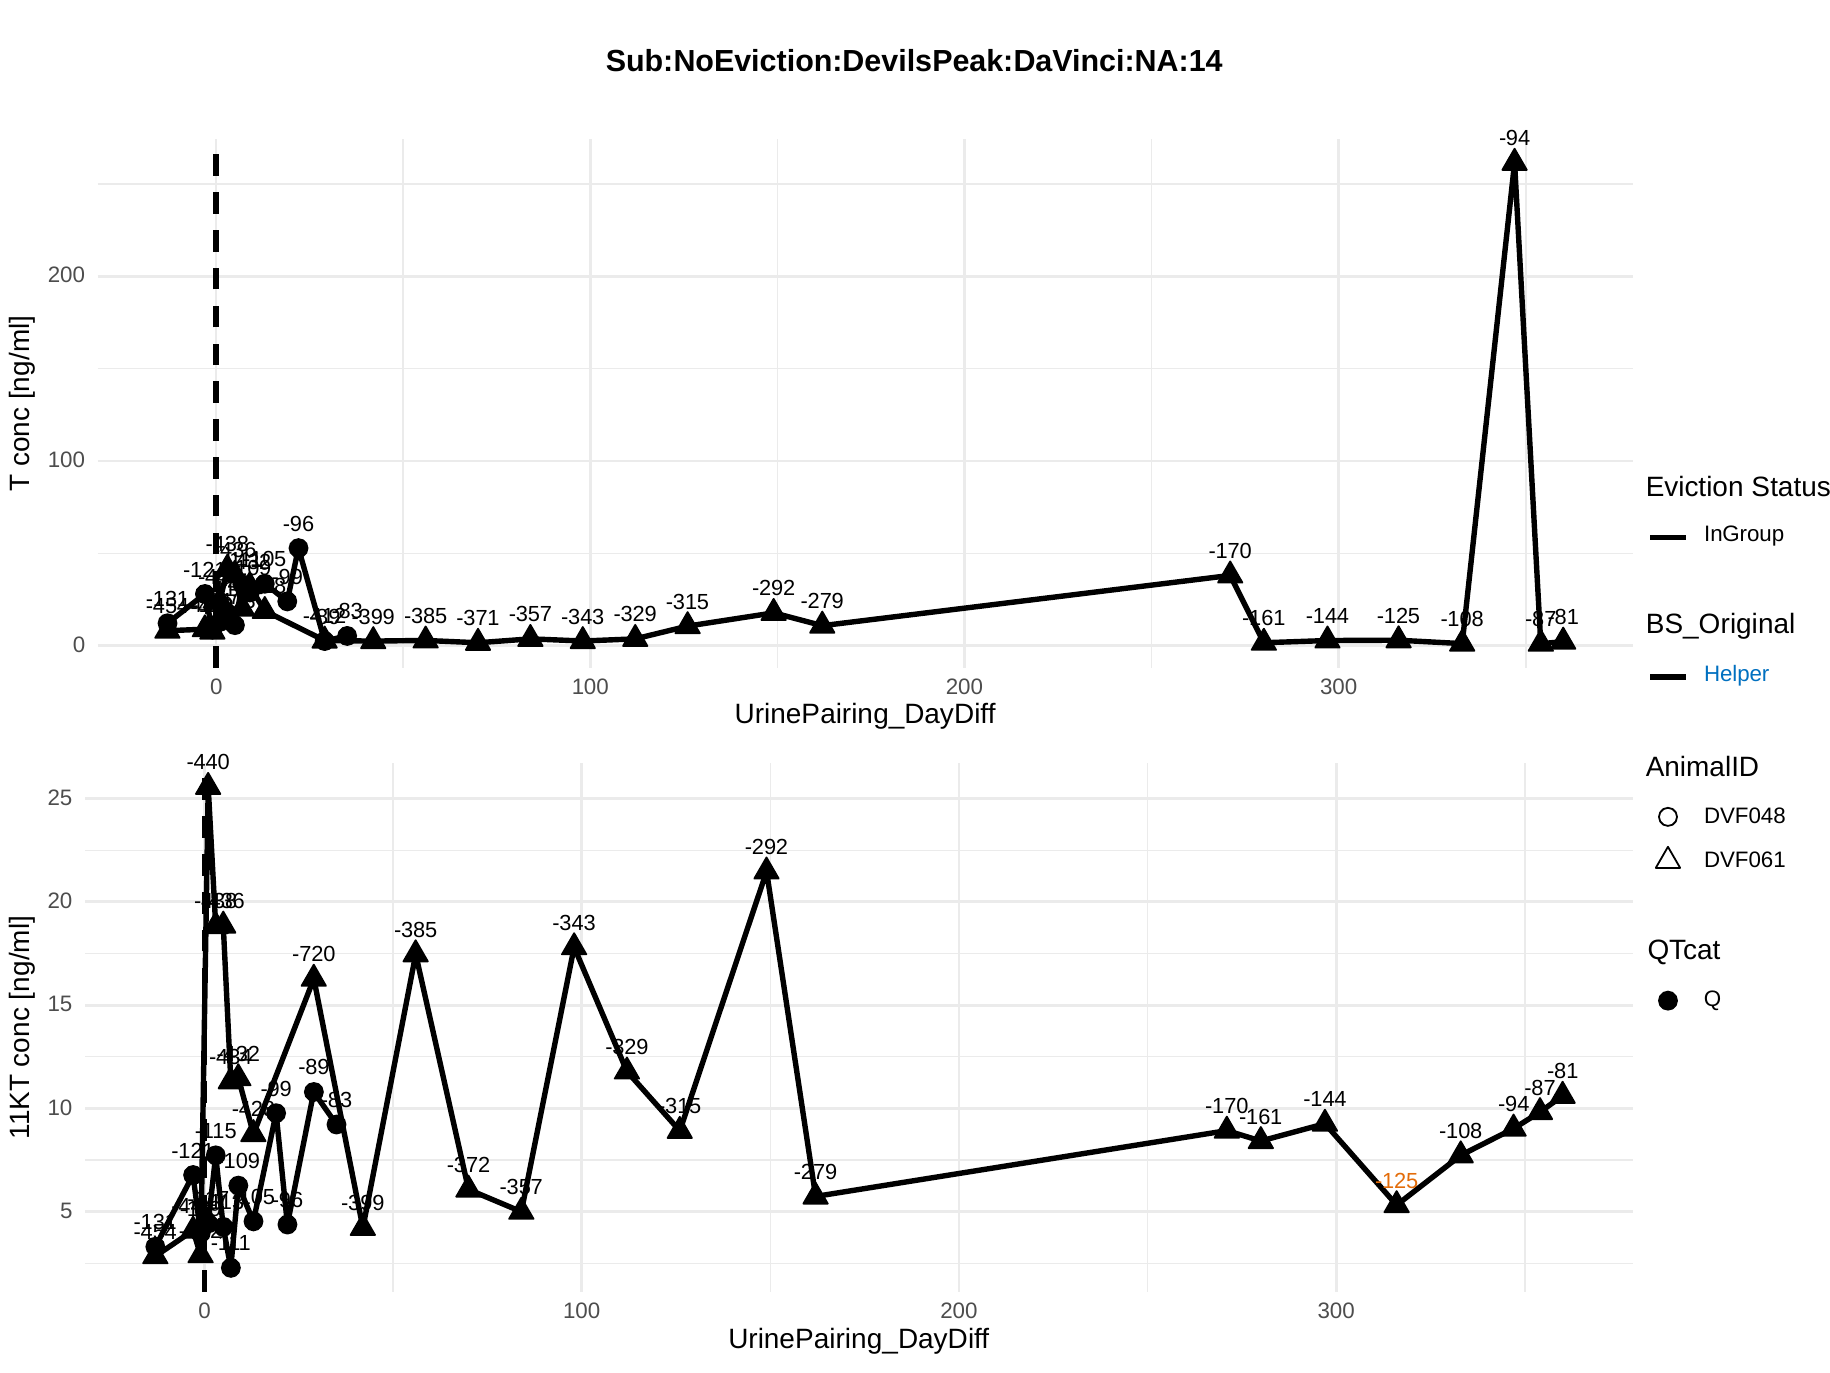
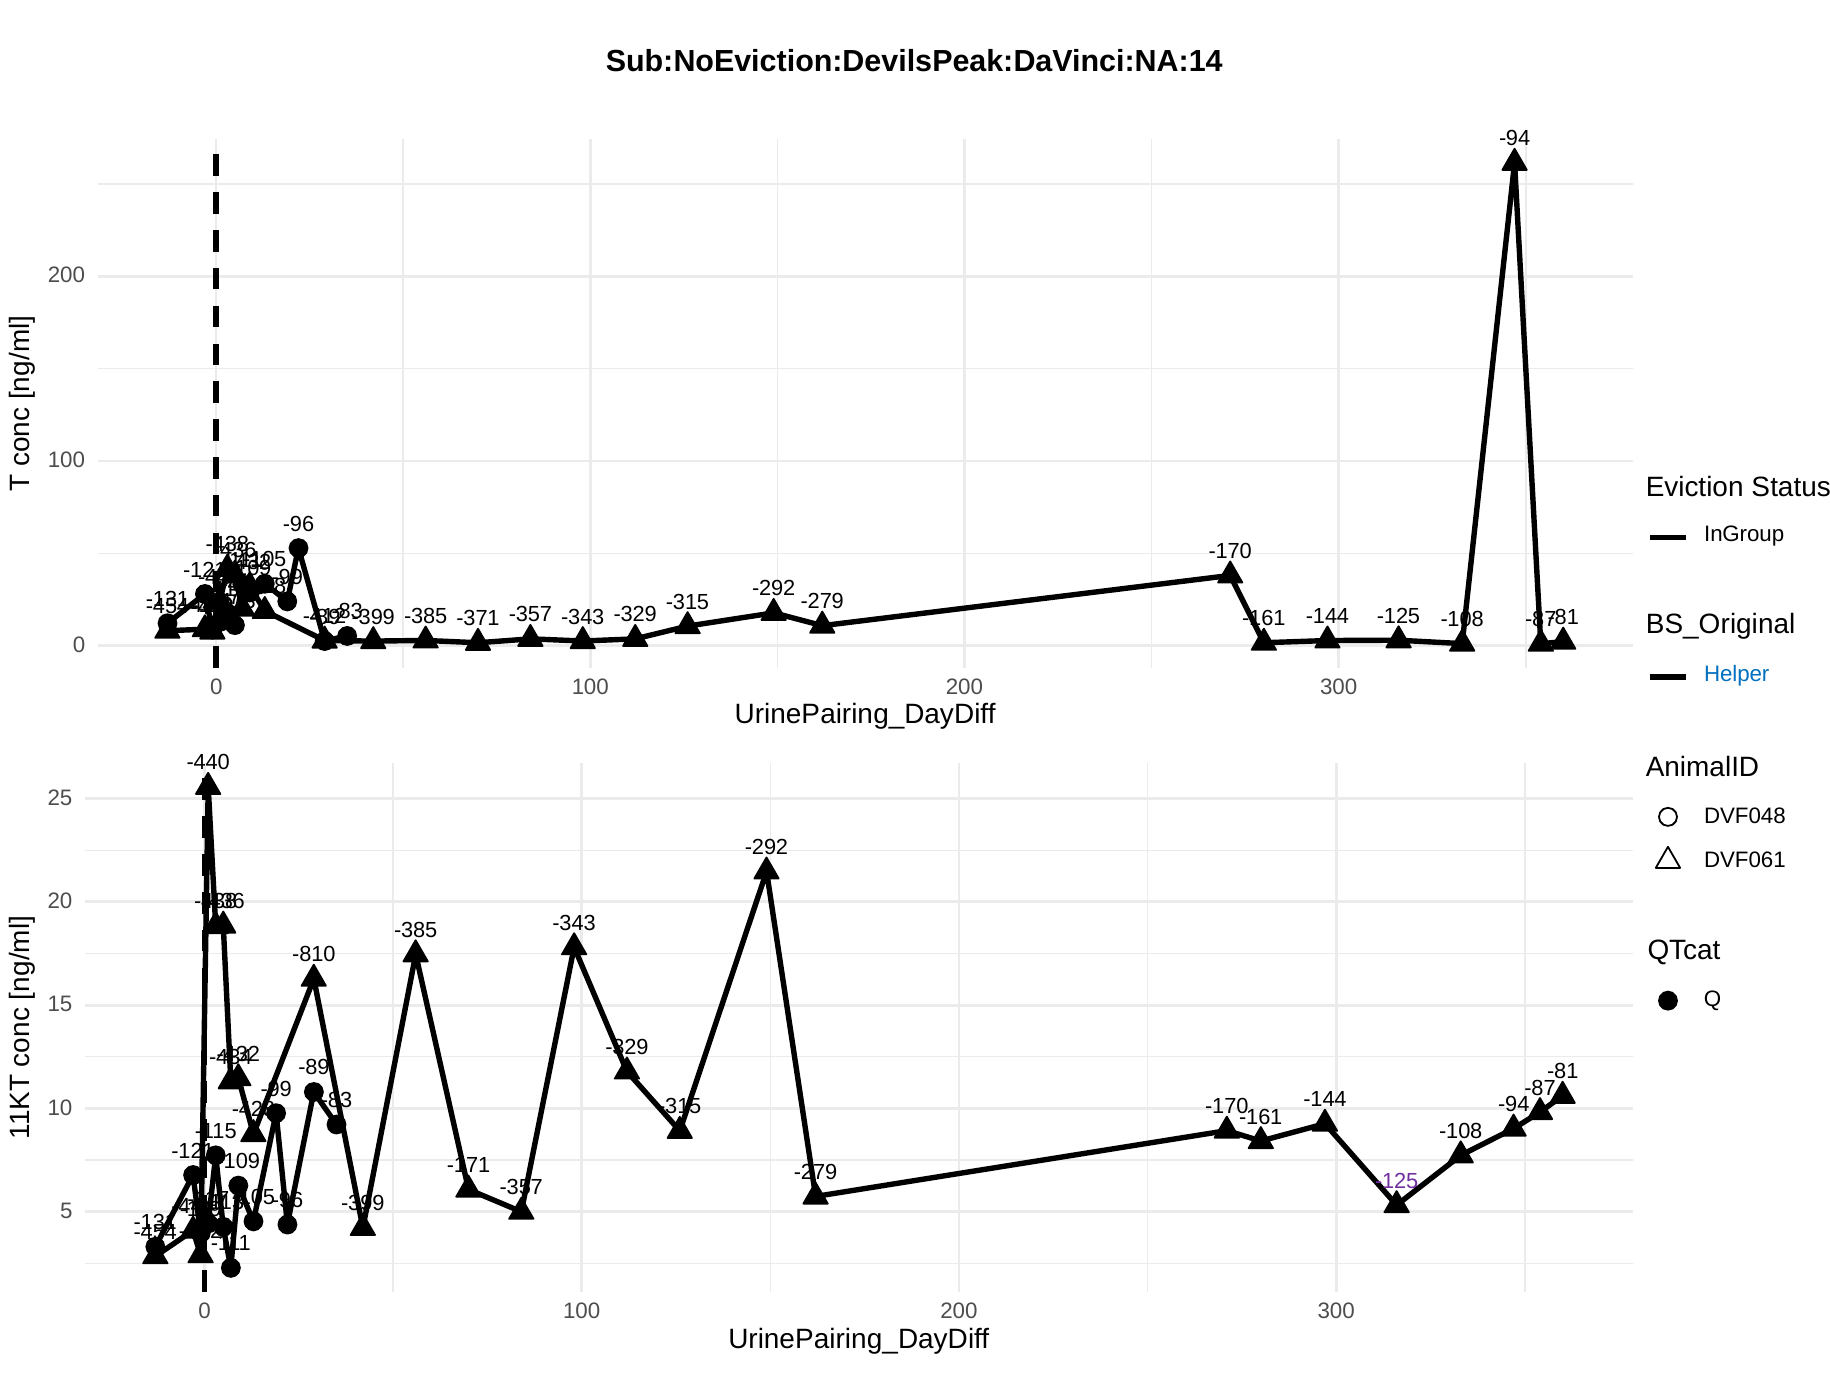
-720: -720 -> -810
-372: -372 -> -171
-125 at (1397, 1180) colour: orange -> purple
